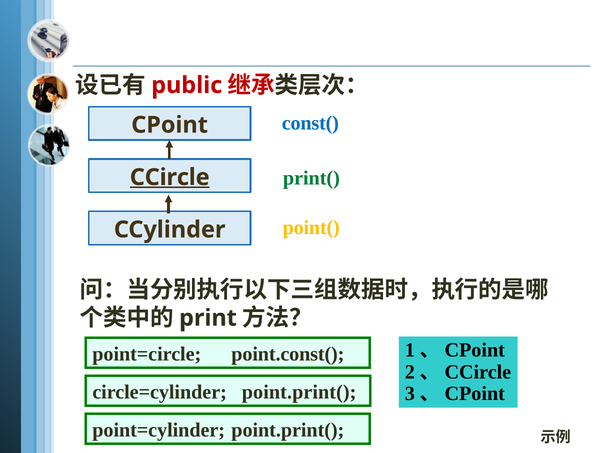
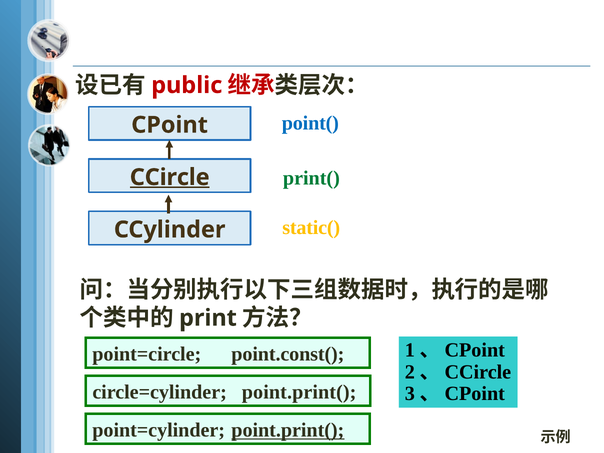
const(: const( -> point(
point(: point( -> static(
point.print( at (288, 430) underline: none -> present
